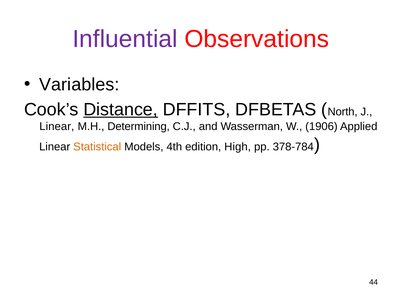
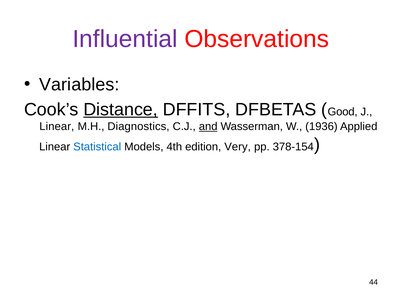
North: North -> Good
Determining: Determining -> Diagnostics
and underline: none -> present
1906: 1906 -> 1936
Statistical colour: orange -> blue
High: High -> Very
378-784: 378-784 -> 378-154
